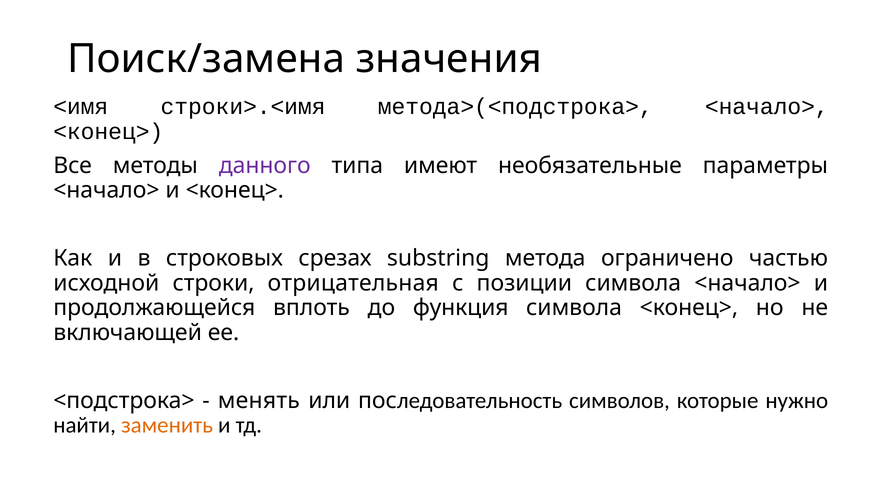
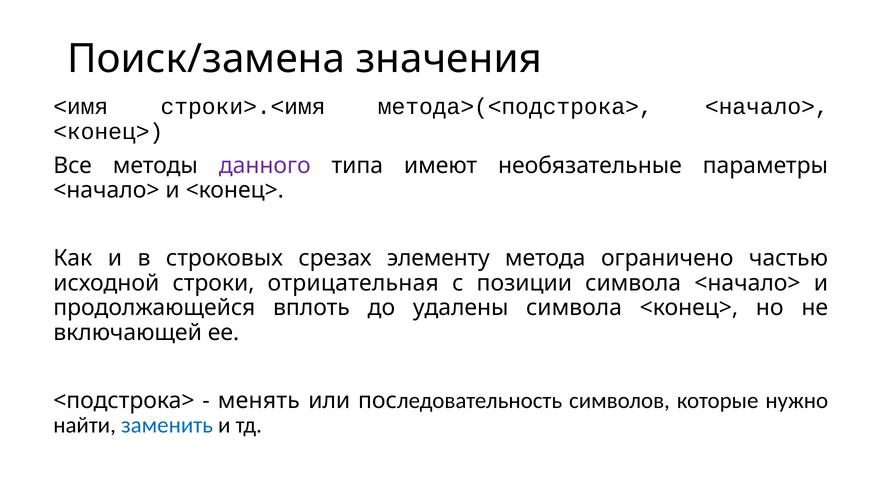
substring: substring -> элементу
функция: функция -> удалены
заменить colour: orange -> blue
